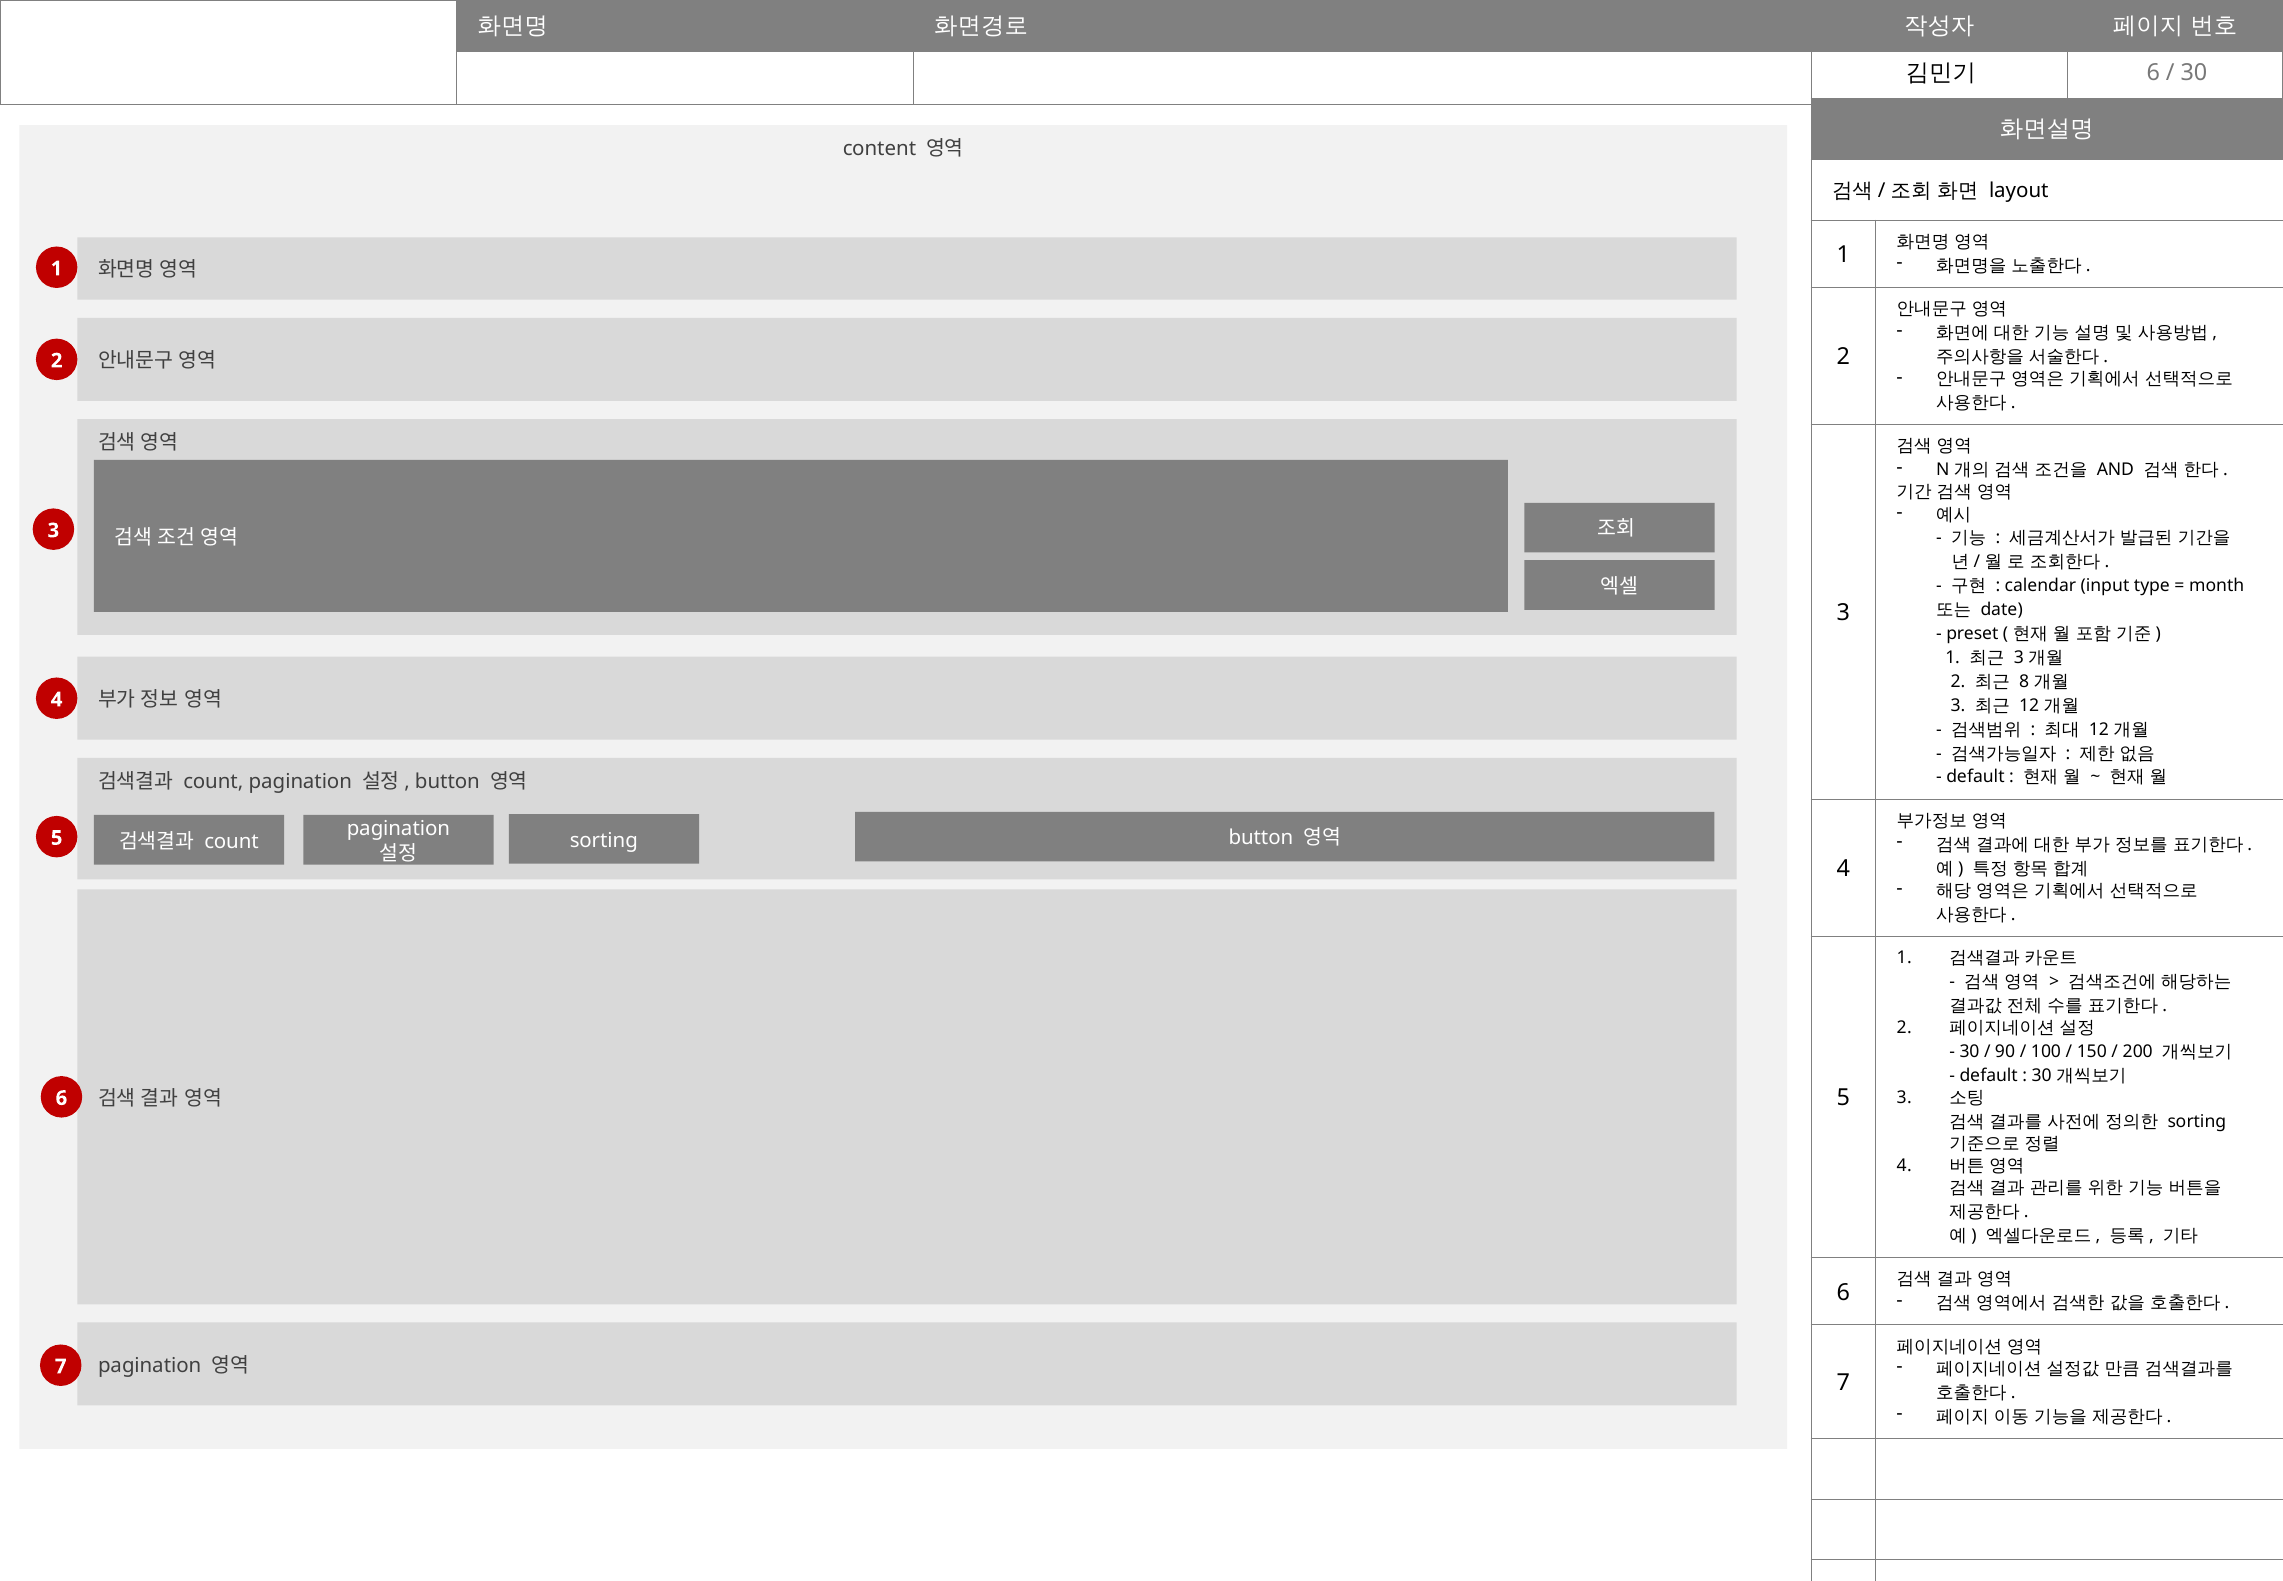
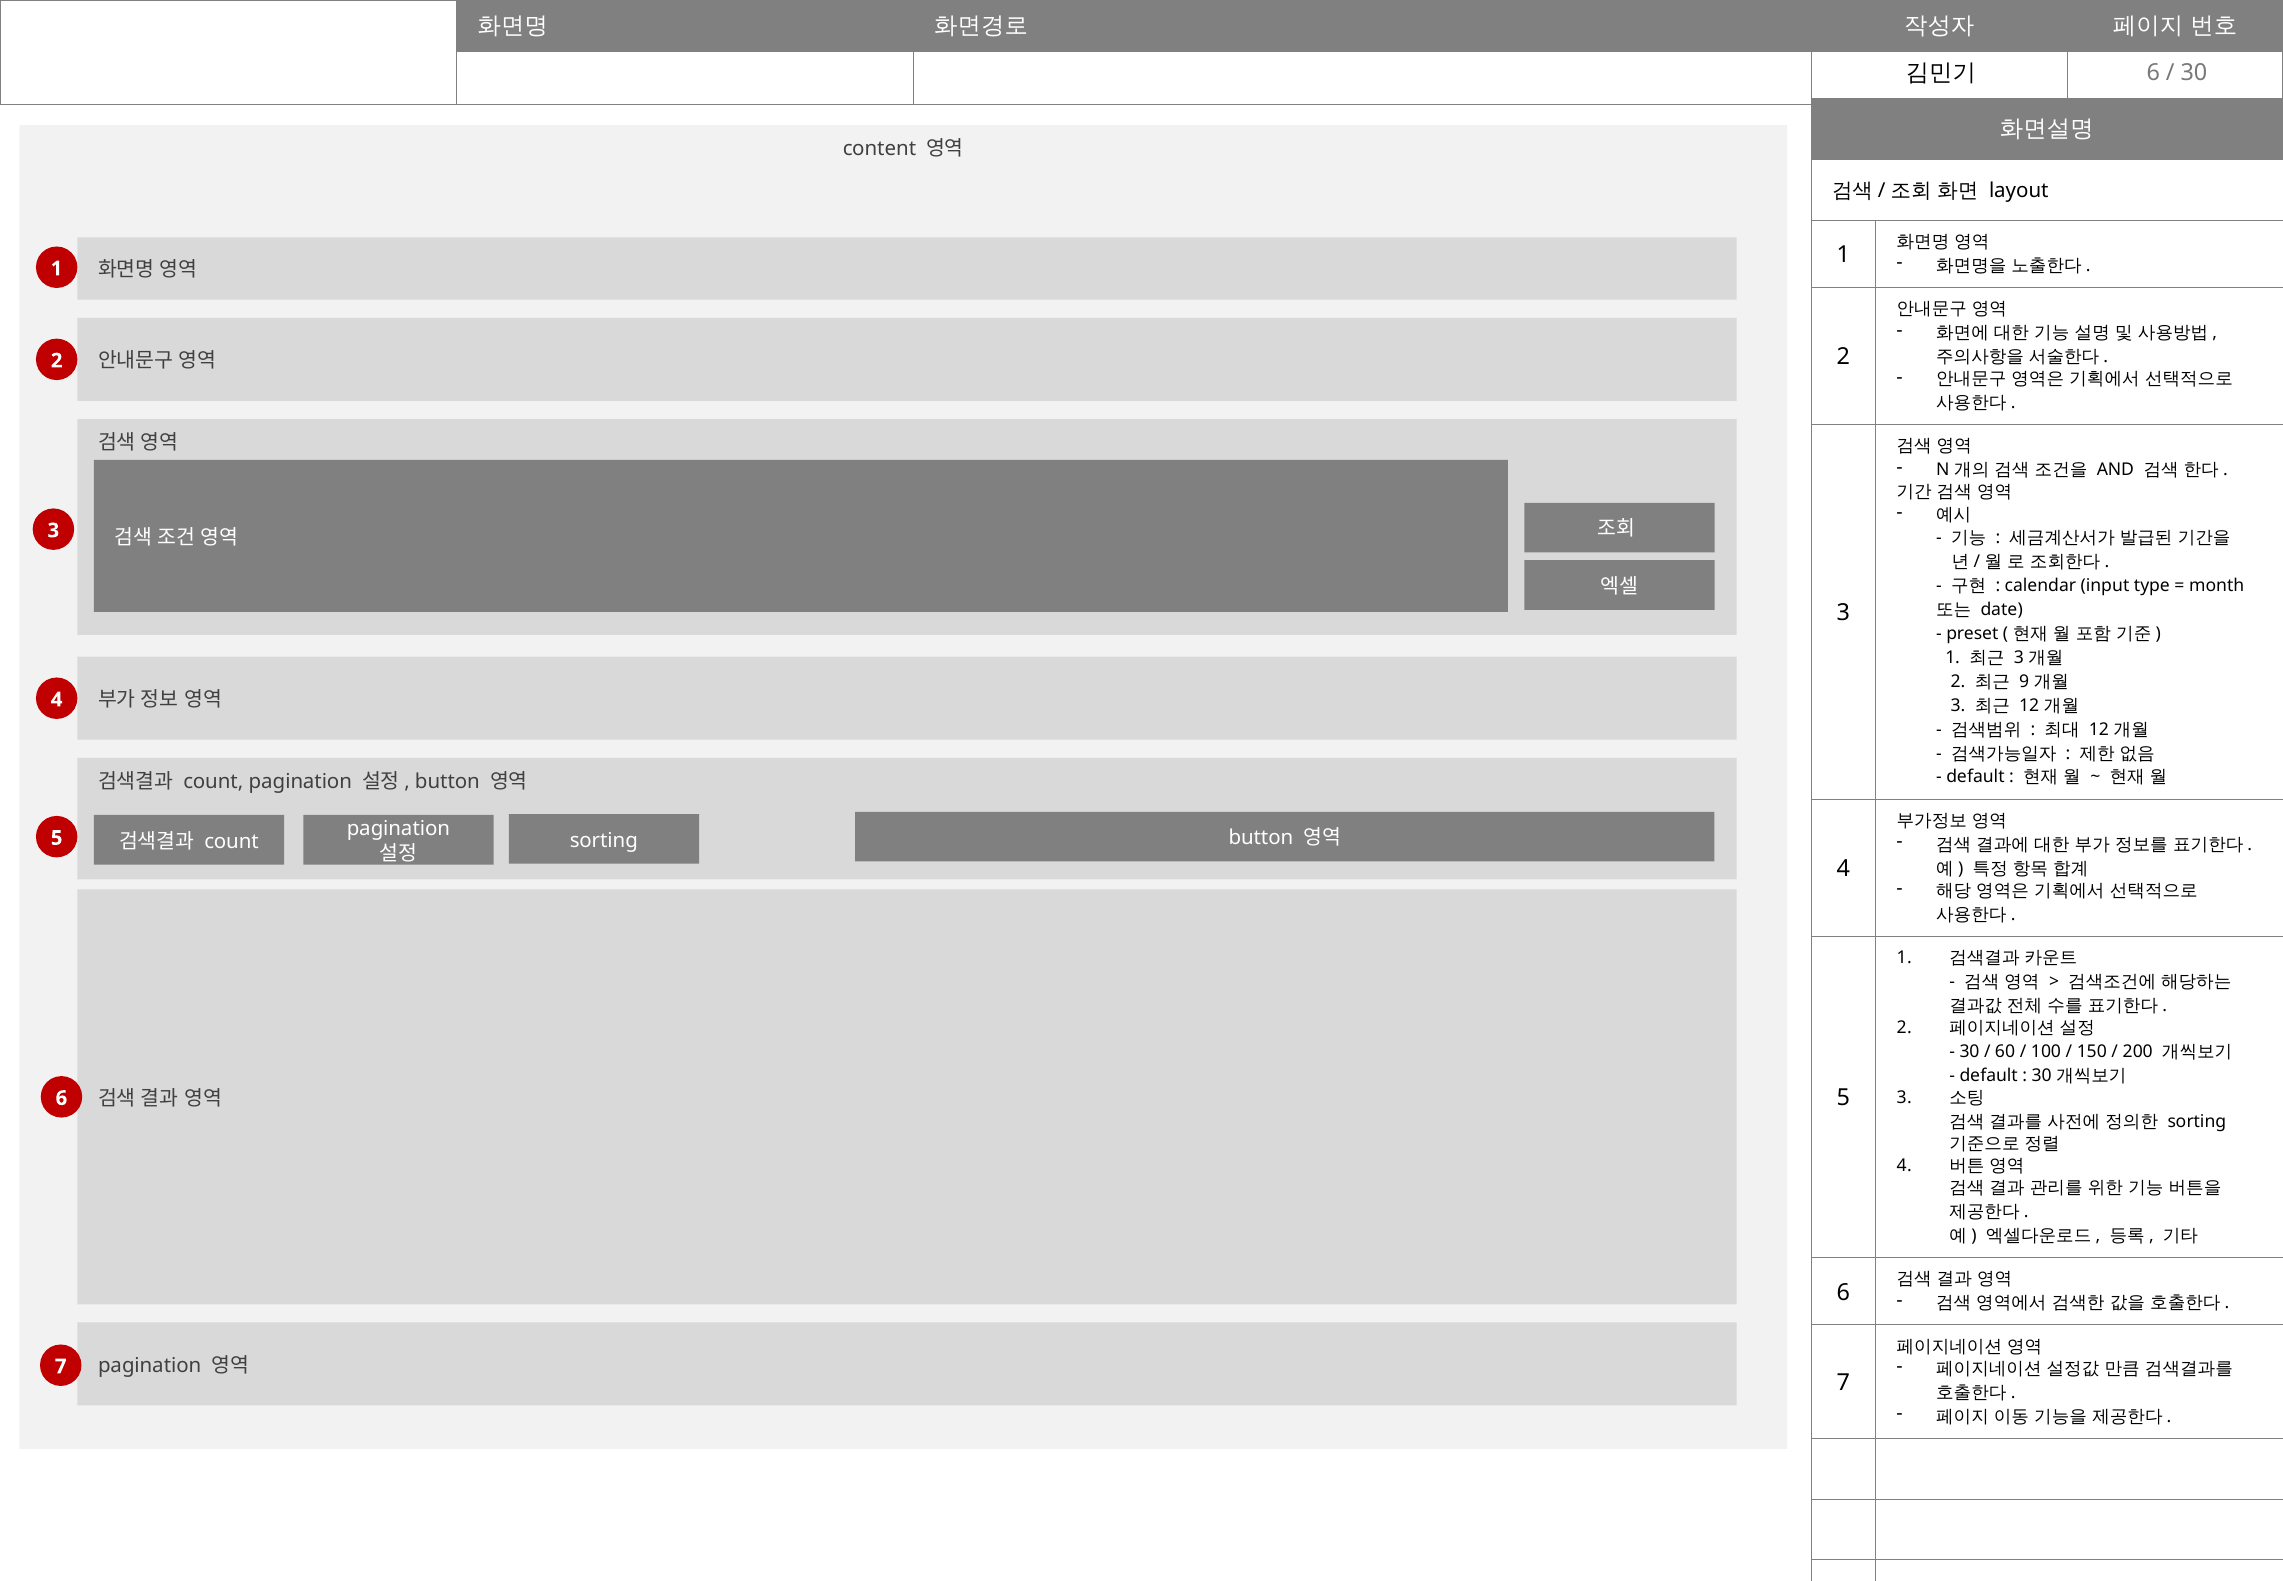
8: 8 -> 9
90: 90 -> 60
